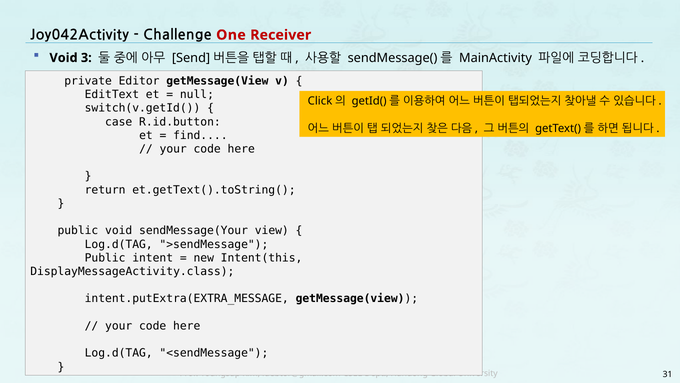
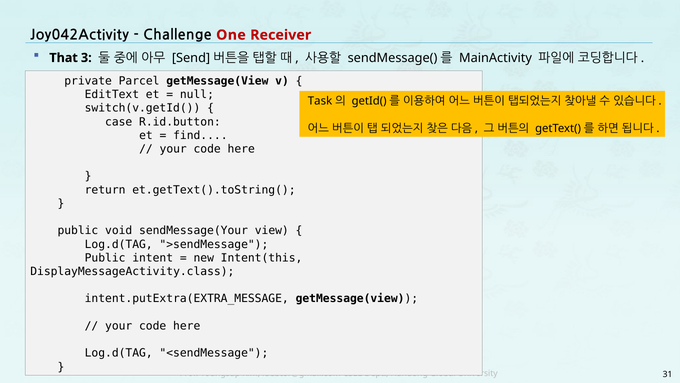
Void at (64, 58): Void -> That
Editor: Editor -> Parcel
Click: Click -> Task
